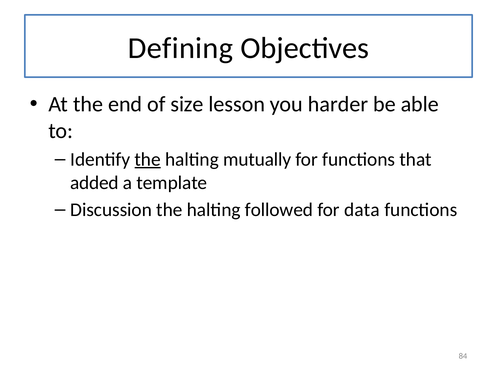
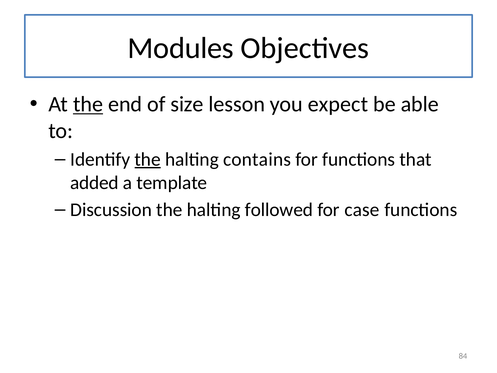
Defining: Defining -> Modules
the at (88, 104) underline: none -> present
harder: harder -> expect
mutually: mutually -> contains
data: data -> case
